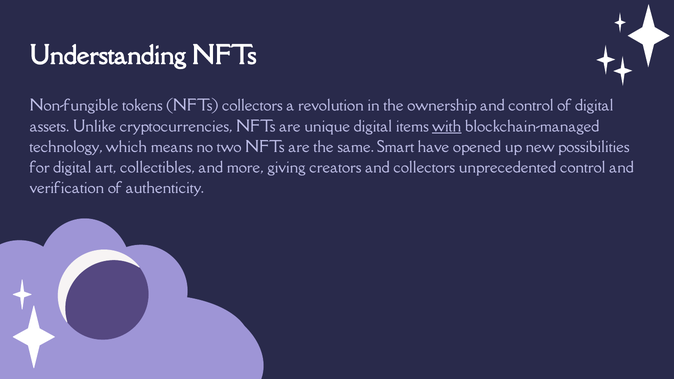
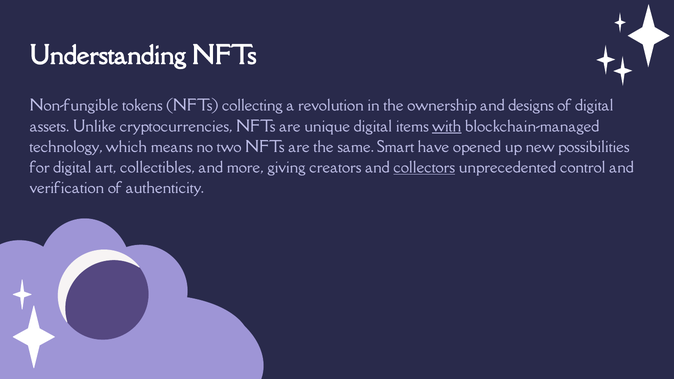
NFTs collectors: collectors -> collecting
and control: control -> designs
collectors at (424, 168) underline: none -> present
